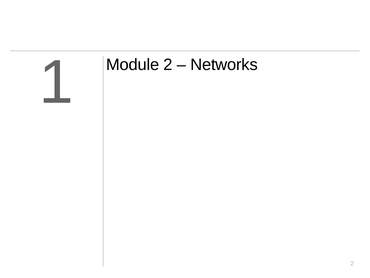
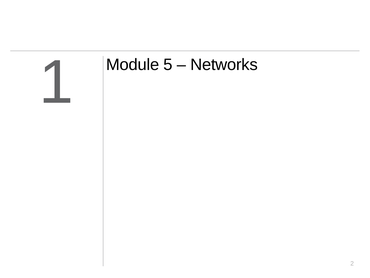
Module 2: 2 -> 5
